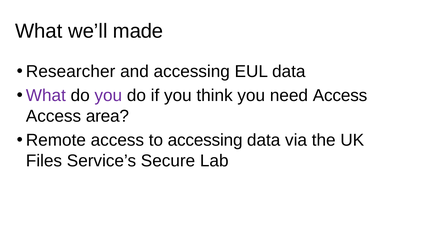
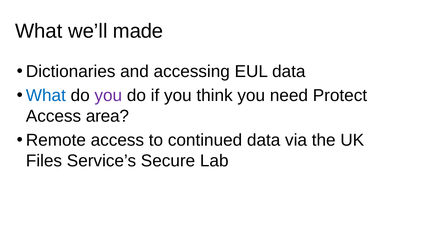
Researcher: Researcher -> Dictionaries
What at (46, 95) colour: purple -> blue
need Access: Access -> Protect
to accessing: accessing -> continued
